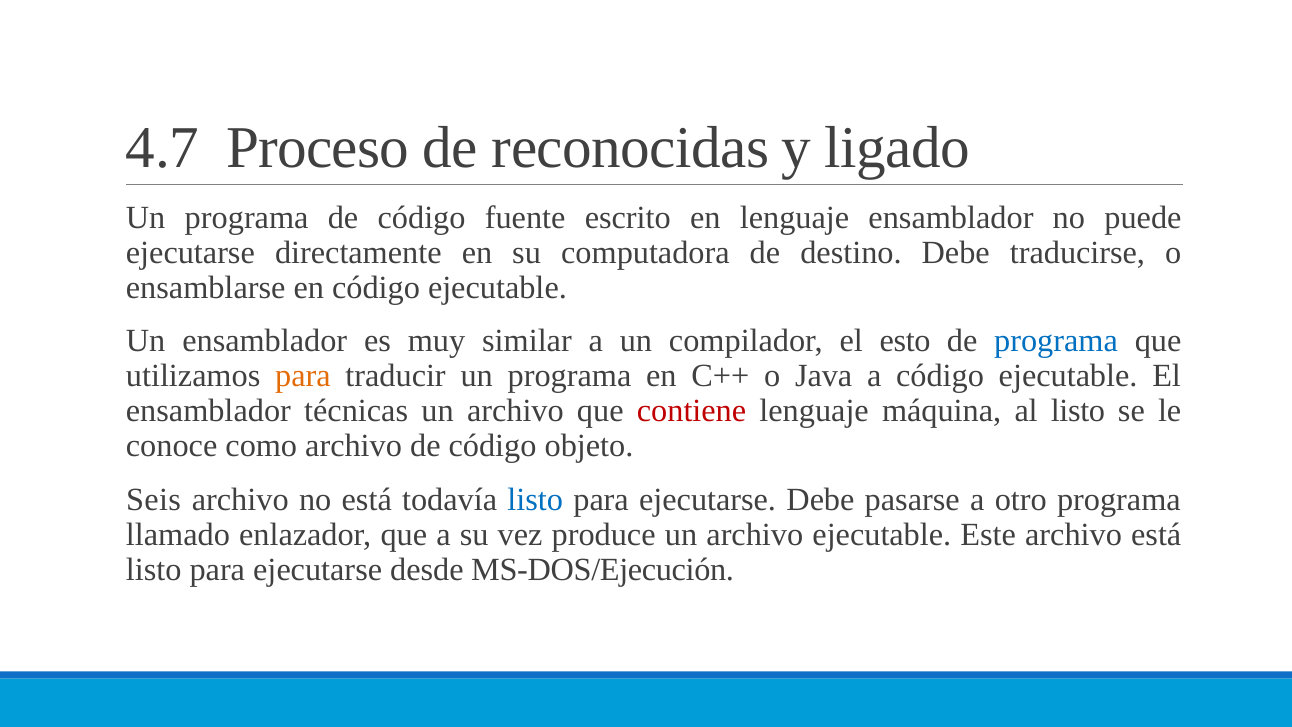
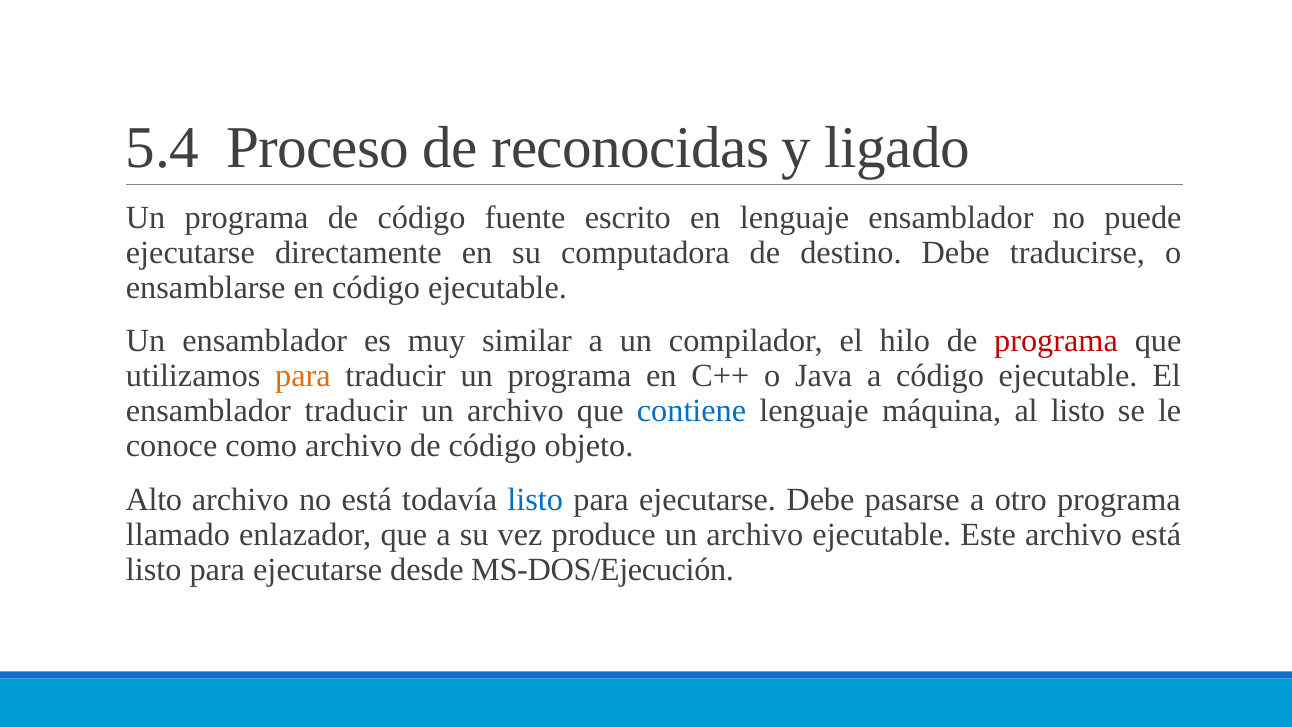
4.7: 4.7 -> 5.4
esto: esto -> hilo
programa at (1056, 341) colour: blue -> red
ensamblador técnicas: técnicas -> traducir
contiene colour: red -> blue
Seis: Seis -> Alto
